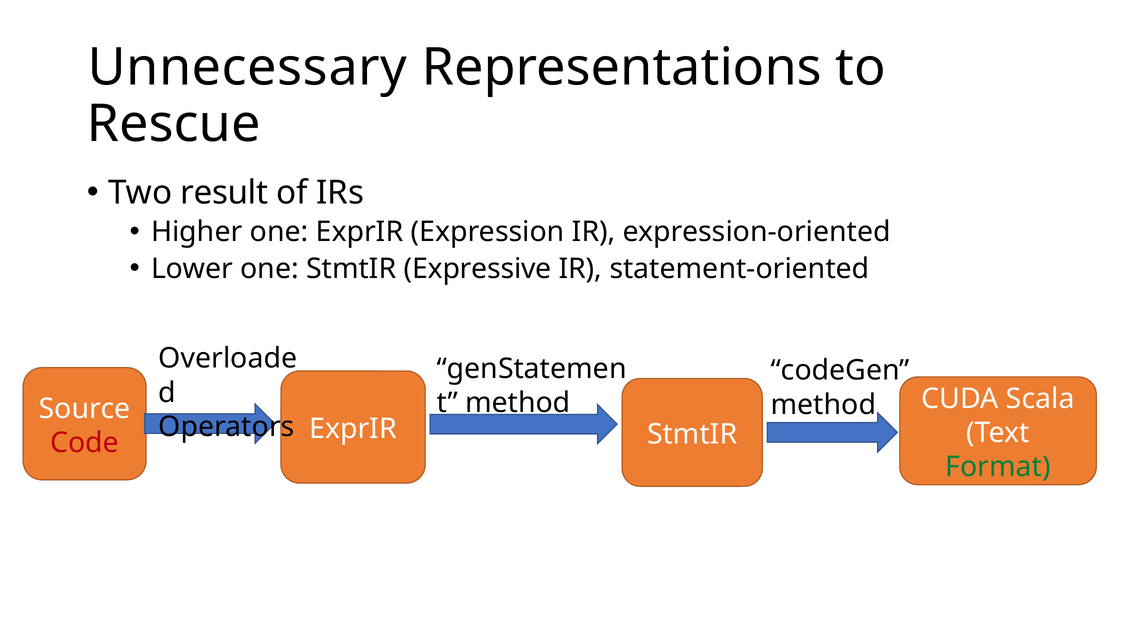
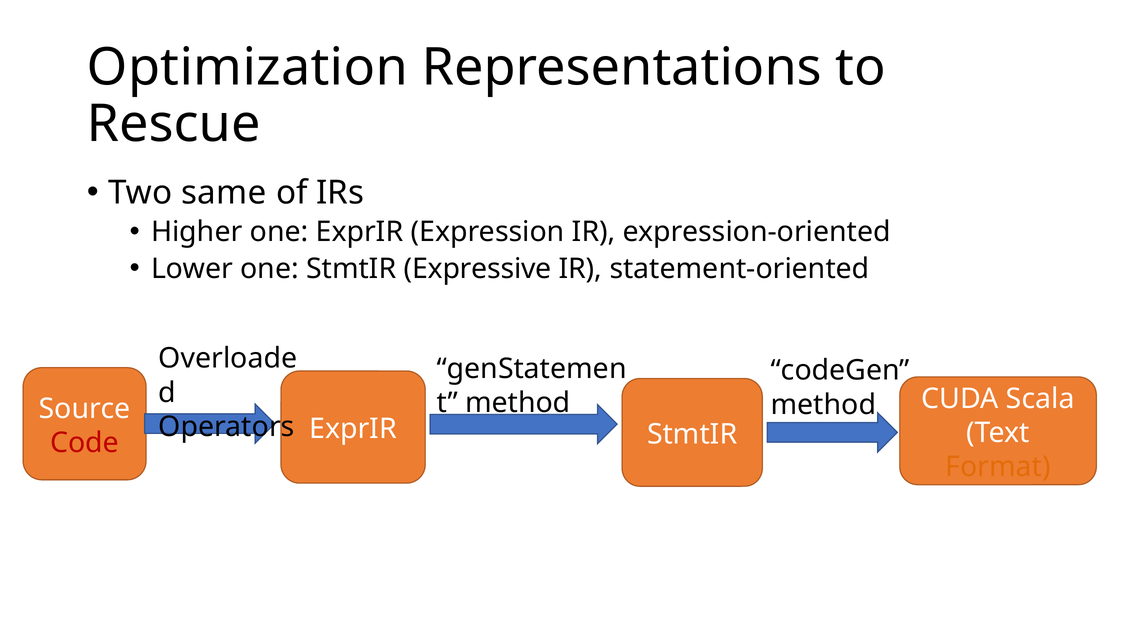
Unnecessary: Unnecessary -> Optimization
result: result -> same
Format colour: green -> orange
